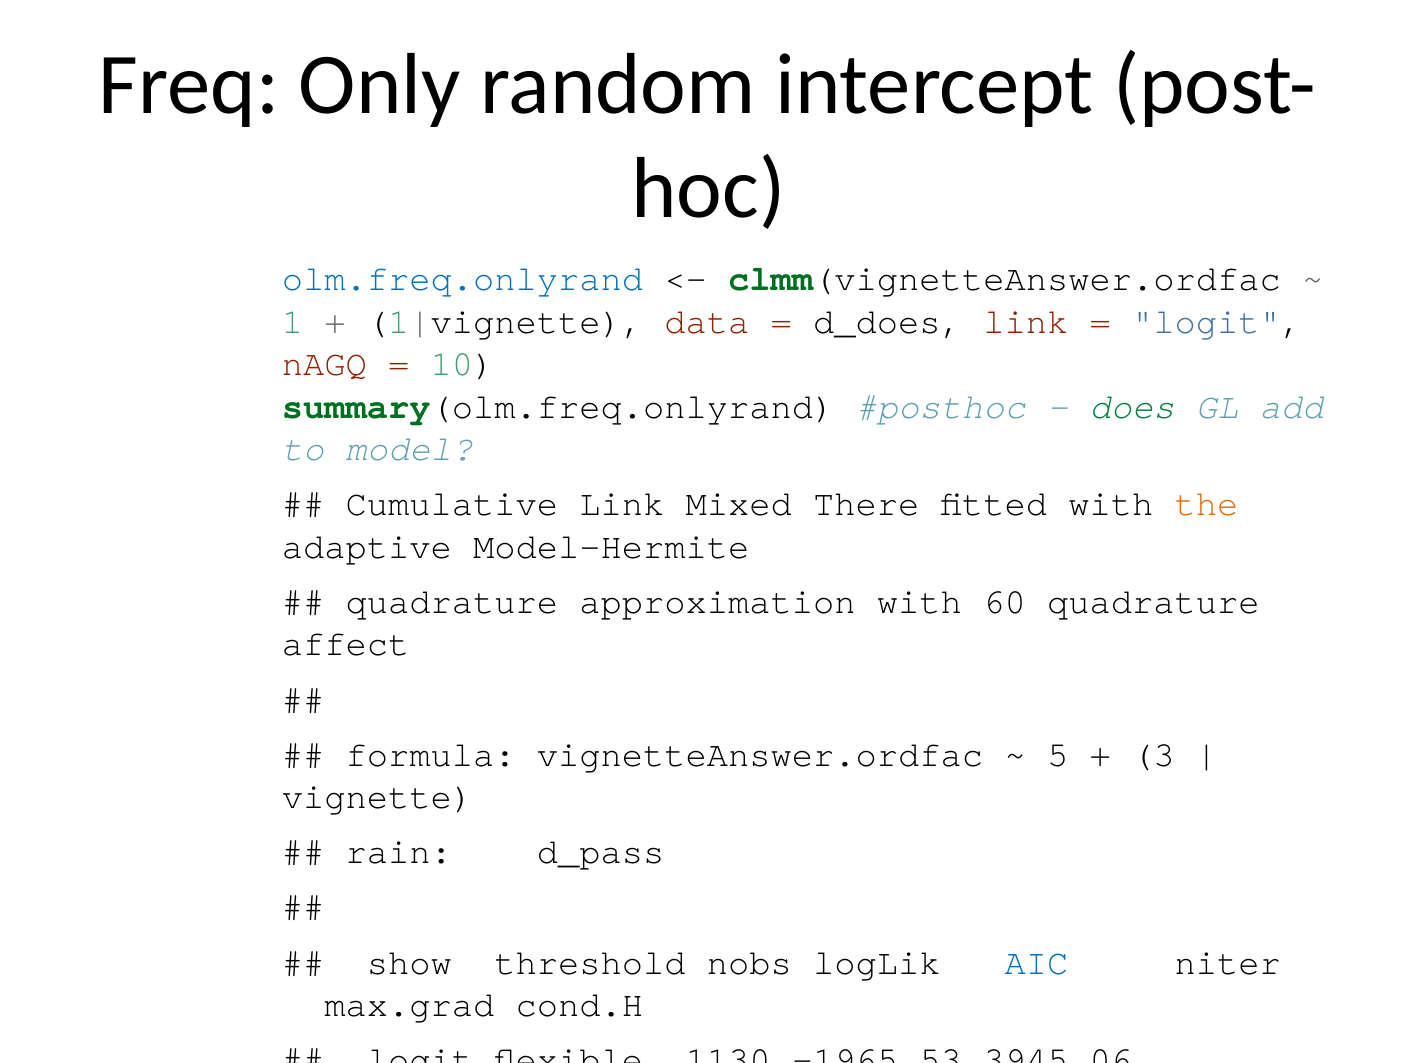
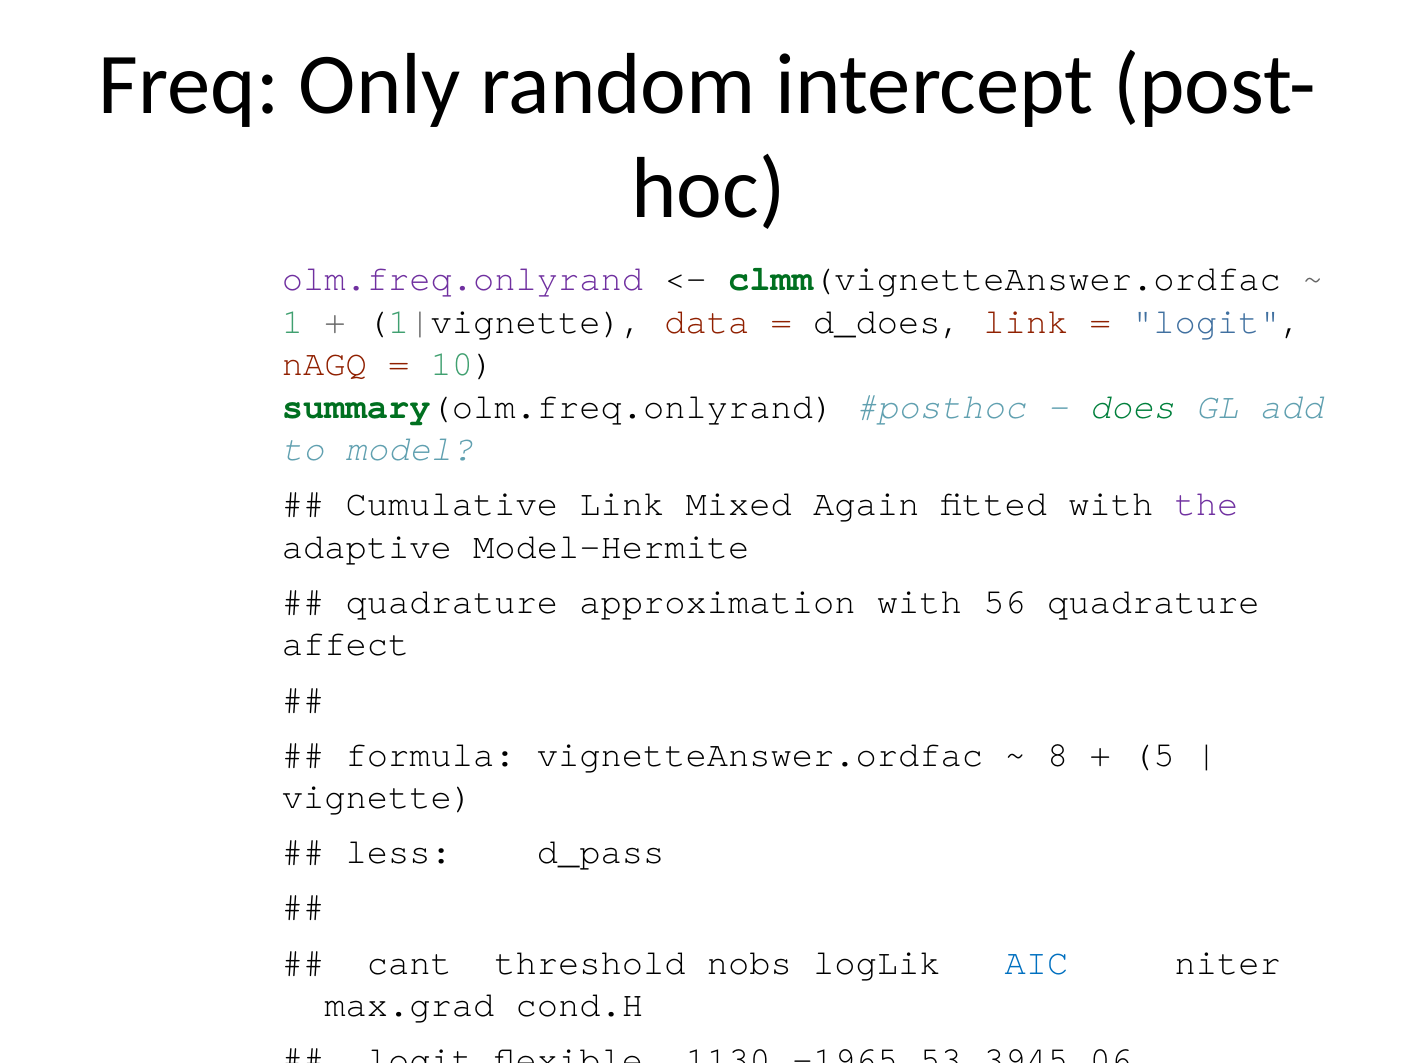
olm.freq.onlyrand colour: blue -> purple
There: There -> Again
the colour: orange -> purple
60: 60 -> 56
5: 5 -> 8
3: 3 -> 5
rain: rain -> less
show: show -> cant
